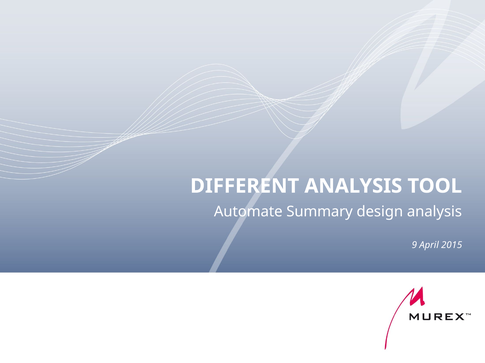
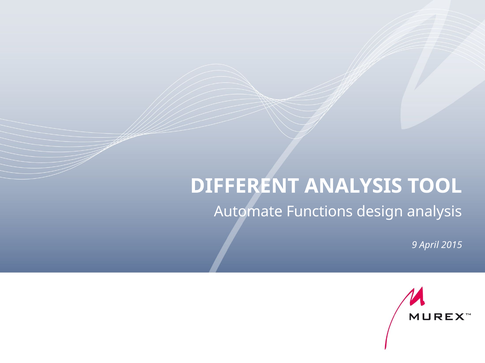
Summary: Summary -> Functions
